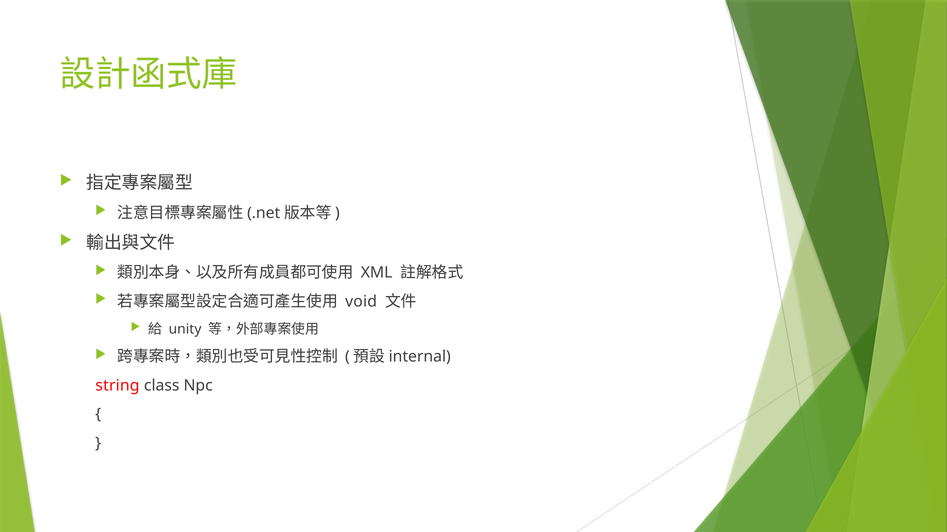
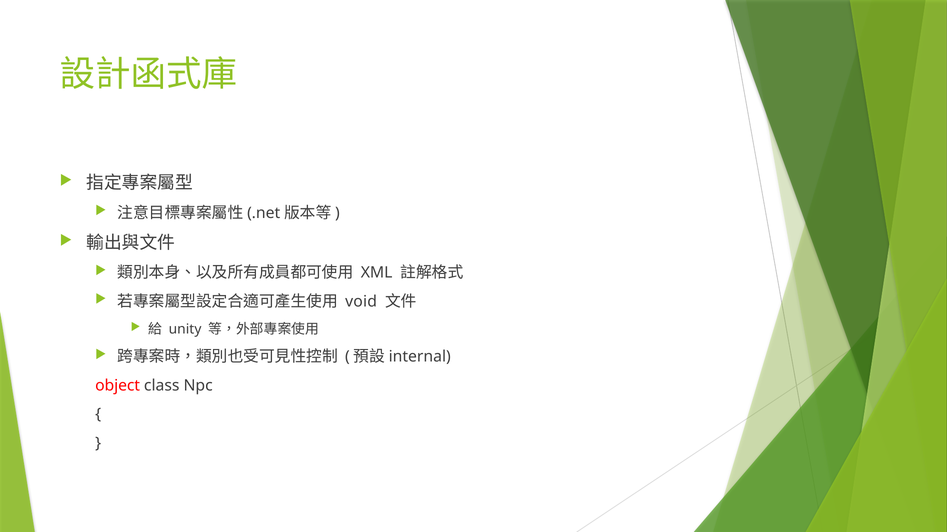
string: string -> object
